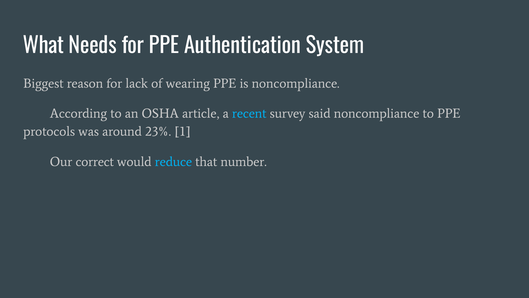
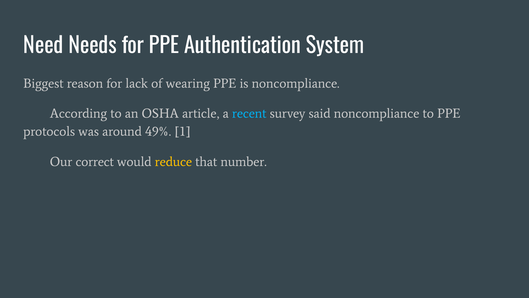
What: What -> Need
23%: 23% -> 49%
reduce colour: light blue -> yellow
